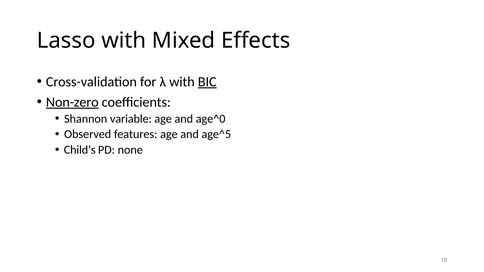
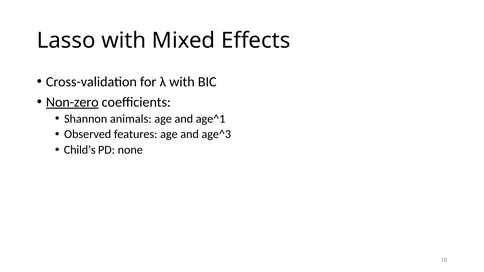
BIC underline: present -> none
variable: variable -> animals
age^0: age^0 -> age^1
age^5: age^5 -> age^3
